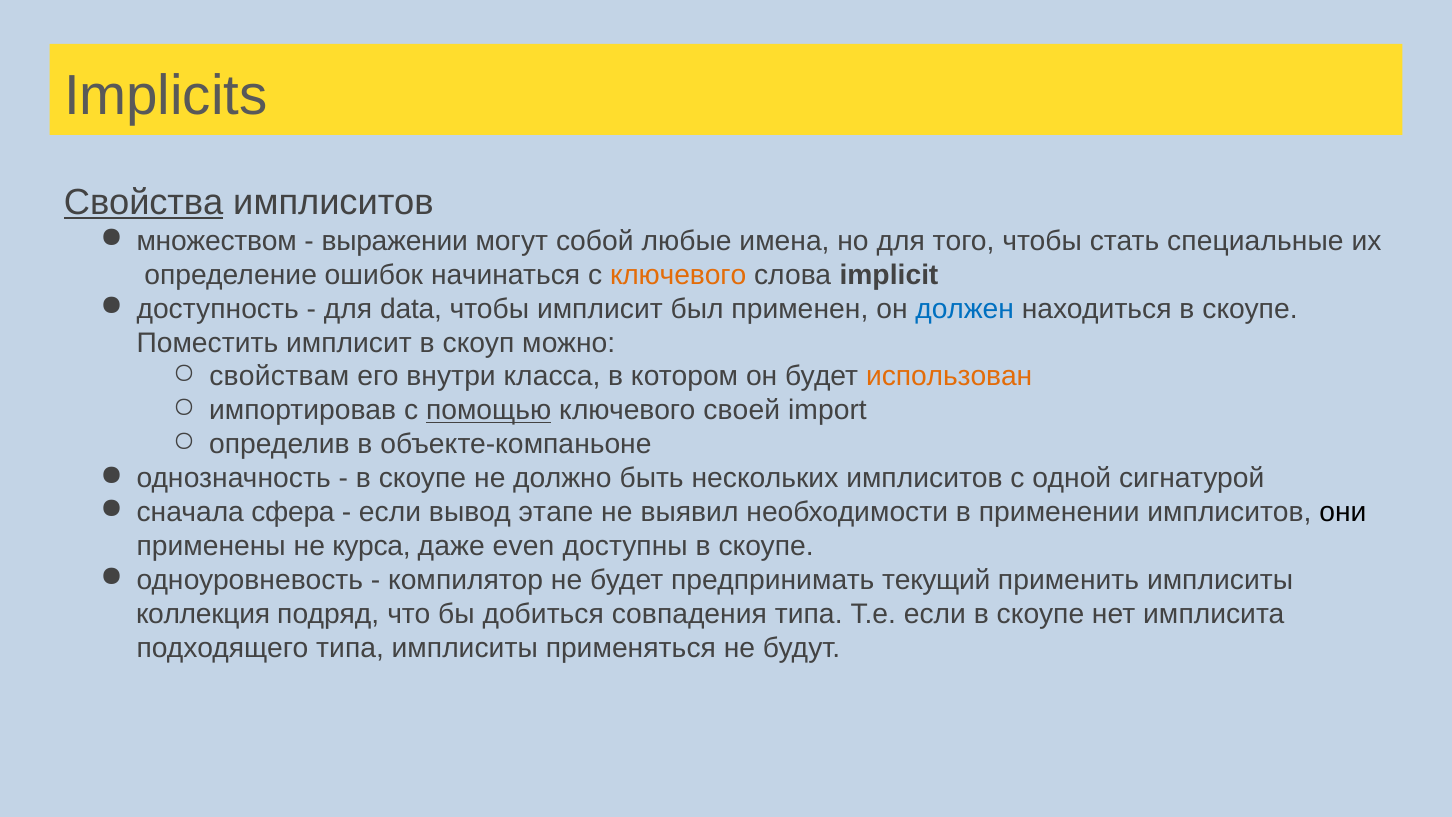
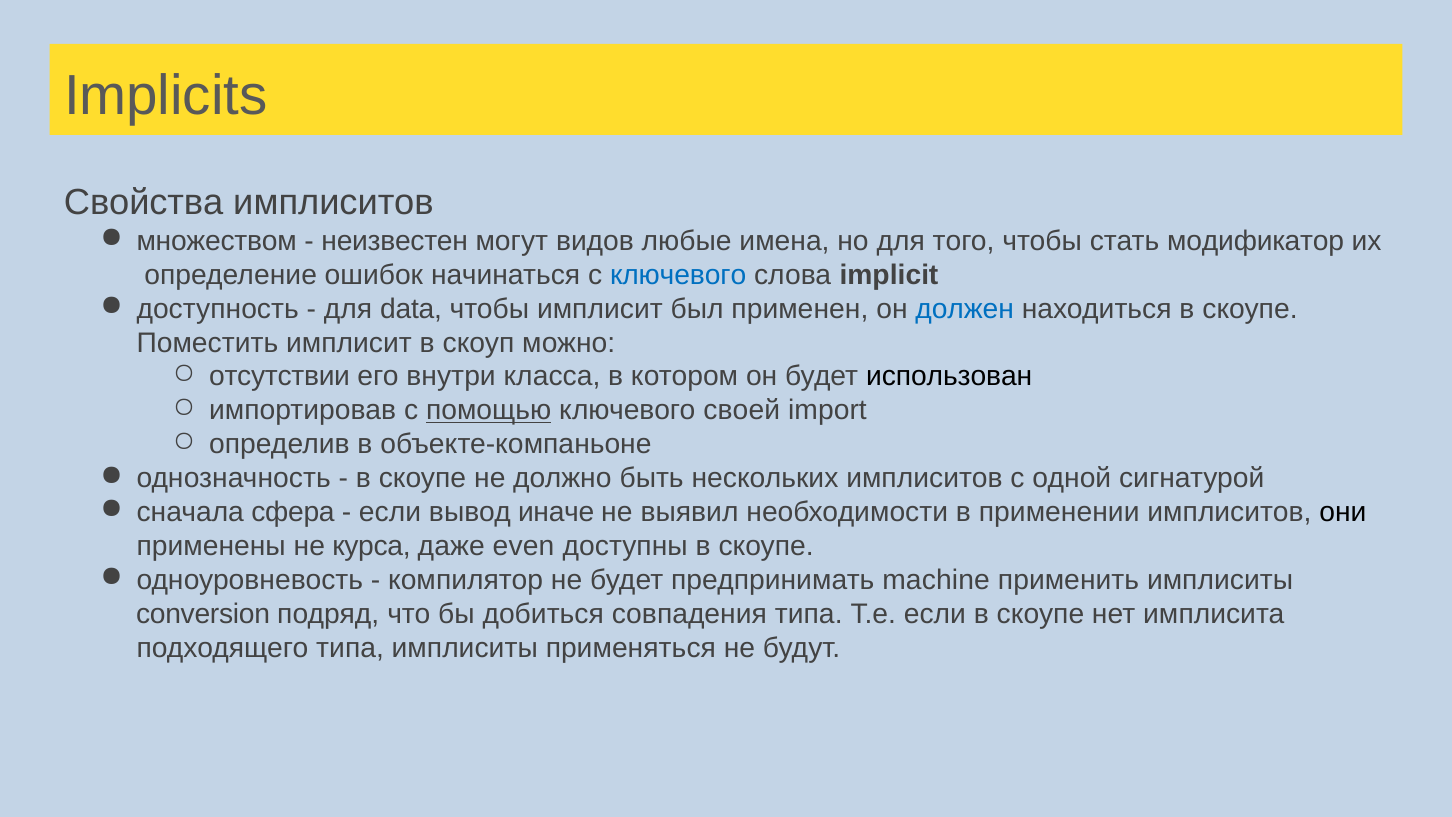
Свойства underline: present -> none
выражении: выражении -> неизвестен
собой: собой -> видов
специальные: специальные -> модификатор
ключевого at (678, 275) colour: orange -> blue
свойствам: свойствам -> отсутствии
использован colour: orange -> black
этапе: этапе -> иначе
текущий: текущий -> machine
коллекция: коллекция -> conversion
